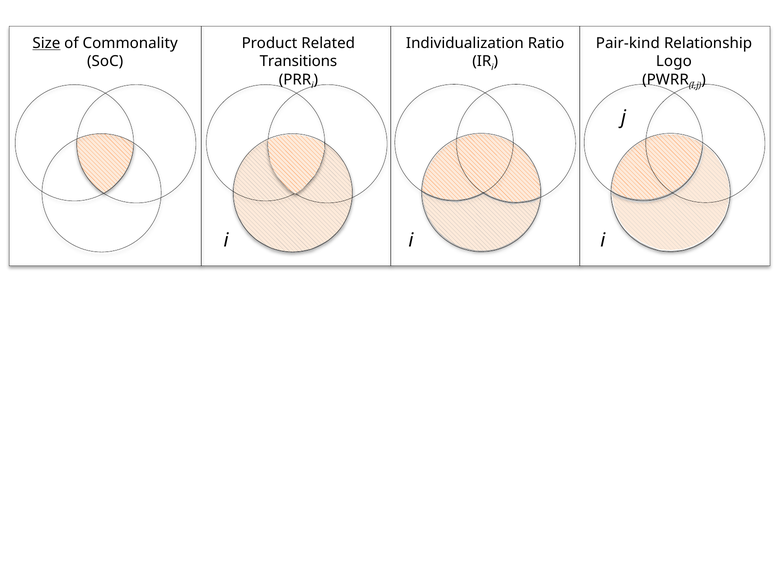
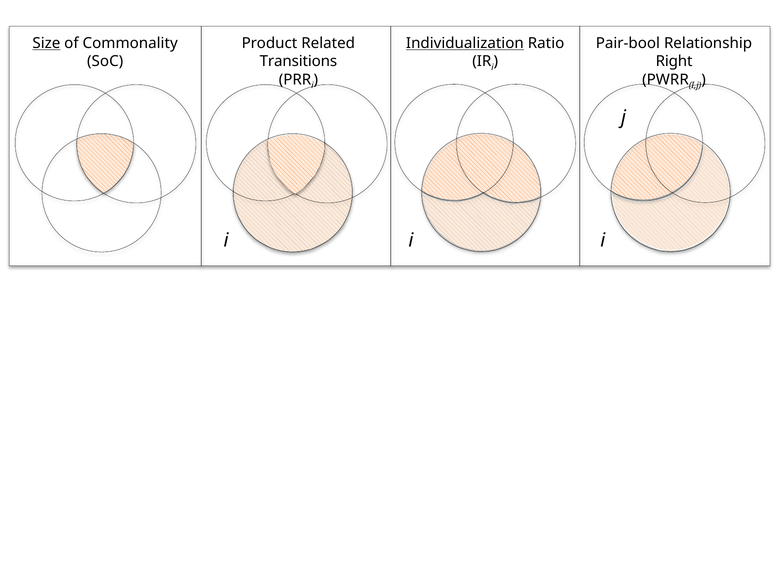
Individualization underline: none -> present
Pair-kind: Pair-kind -> Pair-bool
Logo: Logo -> Right
